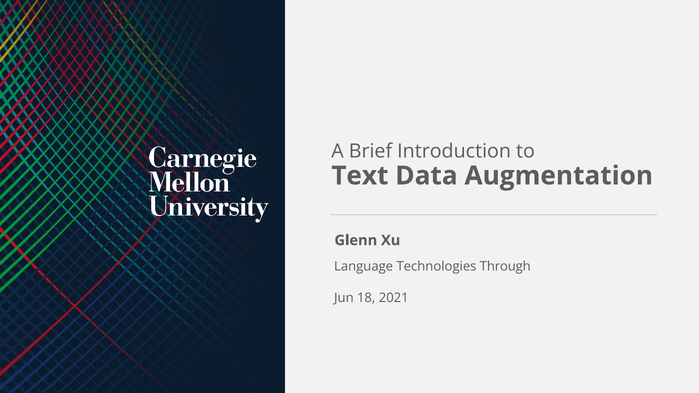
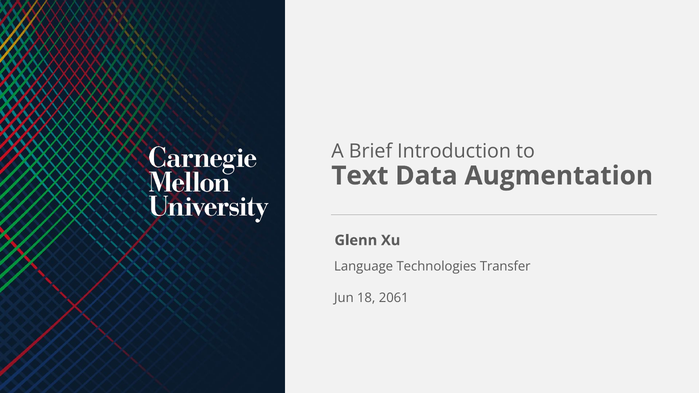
Through: Through -> Transfer
2021: 2021 -> 2061
